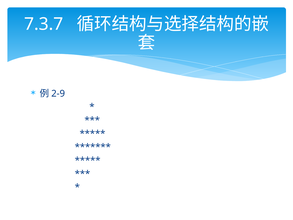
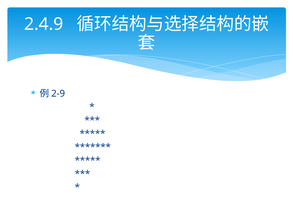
7.3.7: 7.3.7 -> 2.4.9
